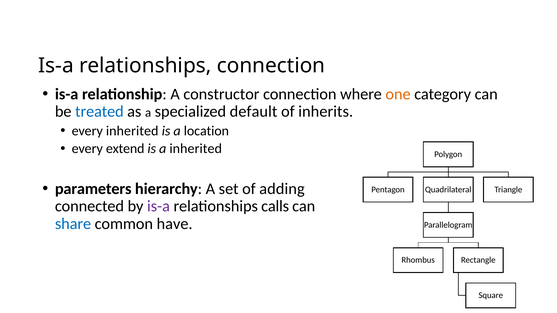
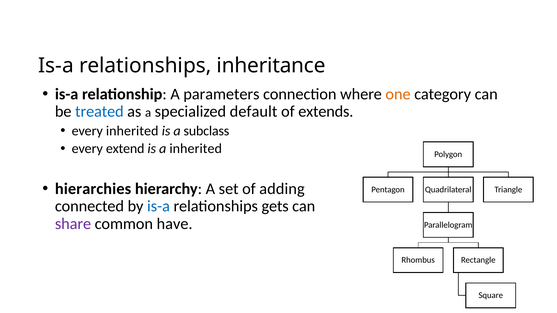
relationships connection: connection -> inheritance
constructor: constructor -> parameters
inherits: inherits -> extends
location: location -> subclass
parameters: parameters -> hierarchies
is-a at (158, 206) colour: purple -> blue
calls: calls -> gets
share colour: blue -> purple
